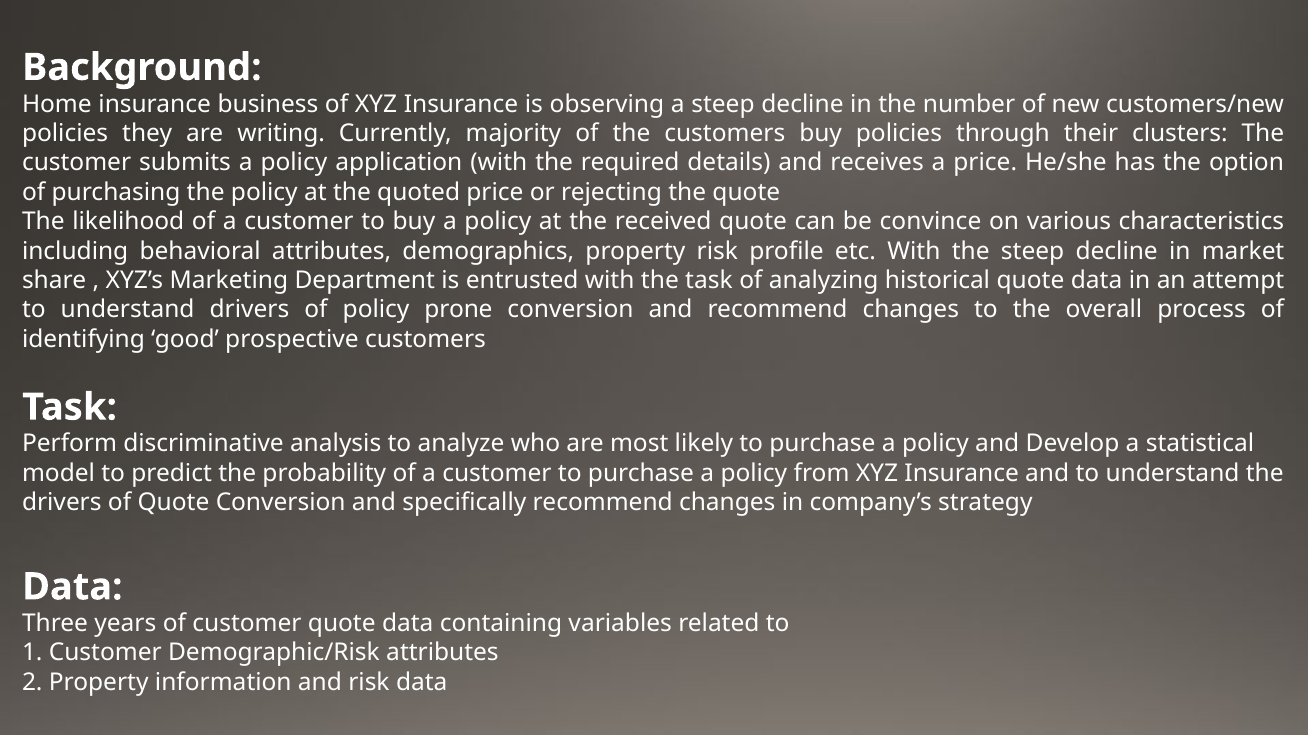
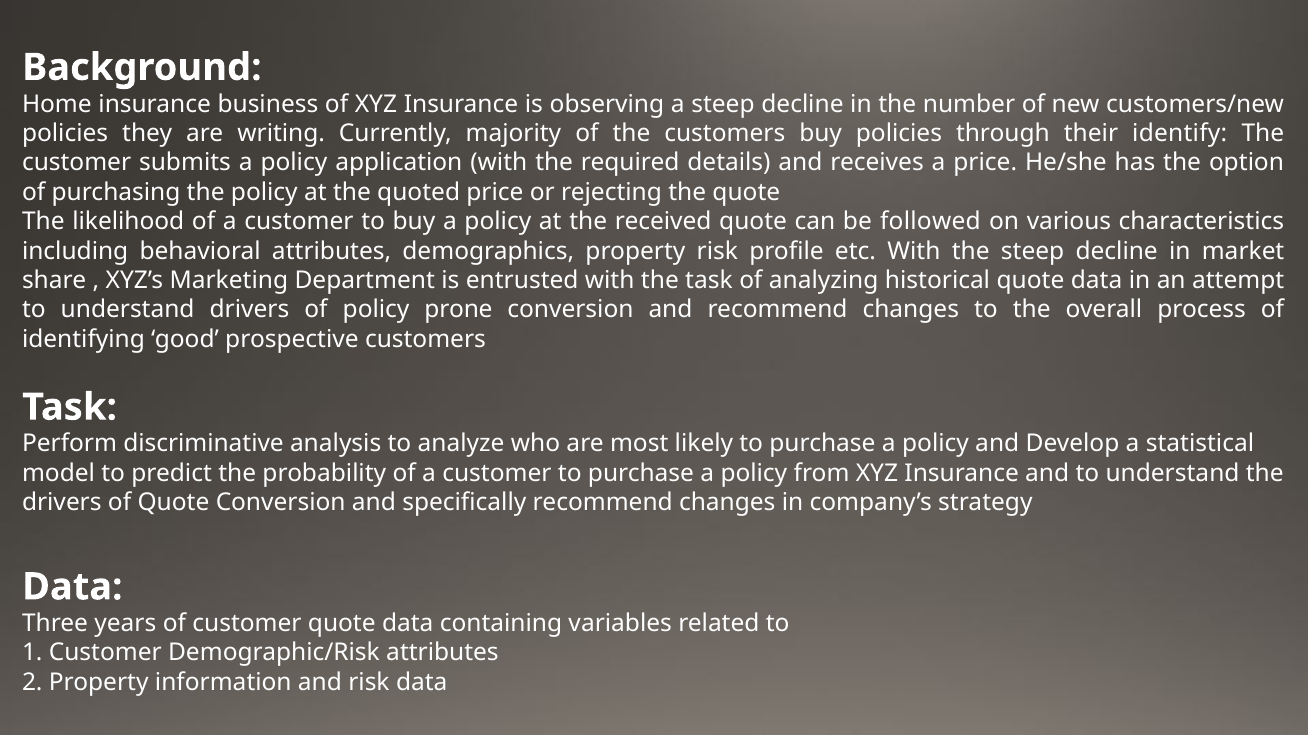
clusters: clusters -> identify
convince: convince -> followed
